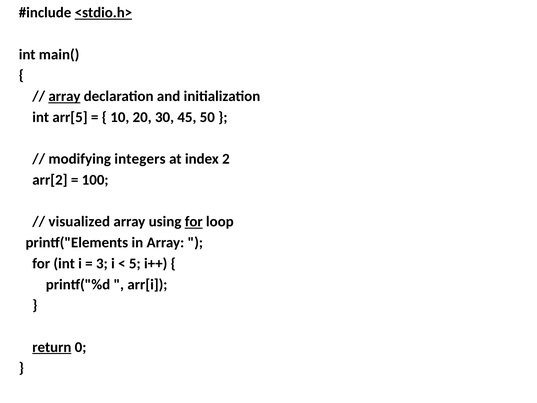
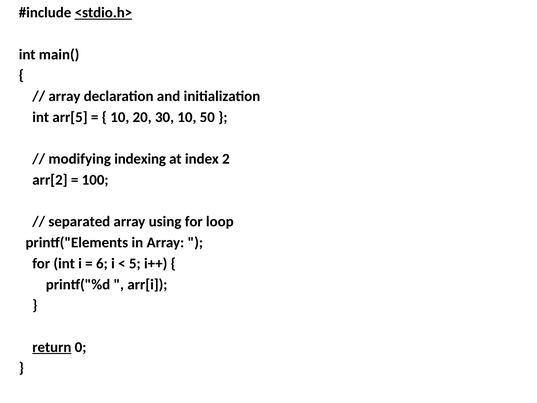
array at (64, 96) underline: present -> none
30 45: 45 -> 10
integers: integers -> indexing
visualized: visualized -> separated
for at (194, 222) underline: present -> none
3: 3 -> 6
